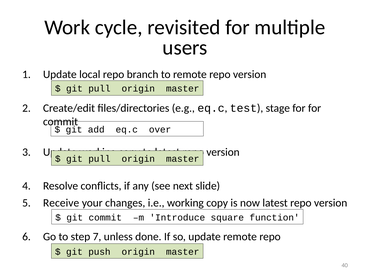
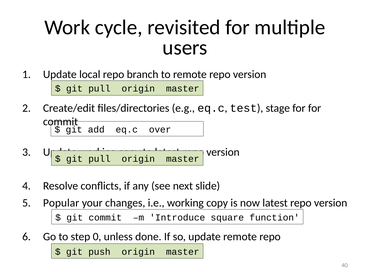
Receive: Receive -> Popular
7: 7 -> 0
